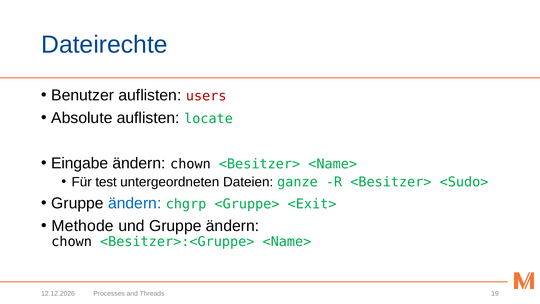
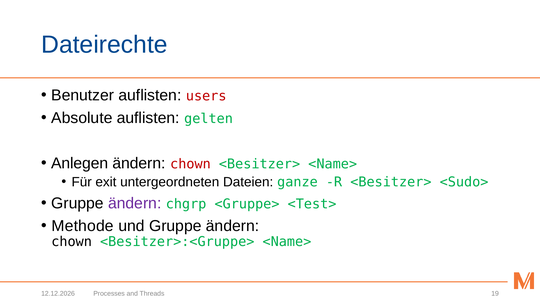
locate: locate -> gelten
Eingabe: Eingabe -> Anlegen
chown at (190, 164) colour: black -> red
test: test -> exit
ändern at (135, 203) colour: blue -> purple
<Exit>: <Exit> -> <Test>
